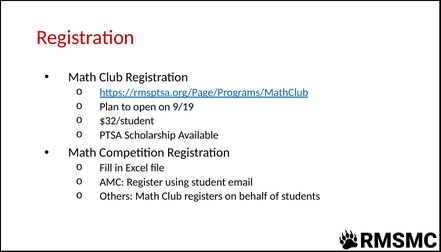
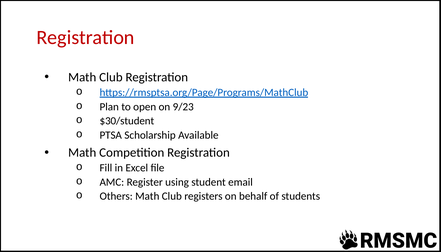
9/19: 9/19 -> 9/23
$32/student: $32/student -> $30/student
